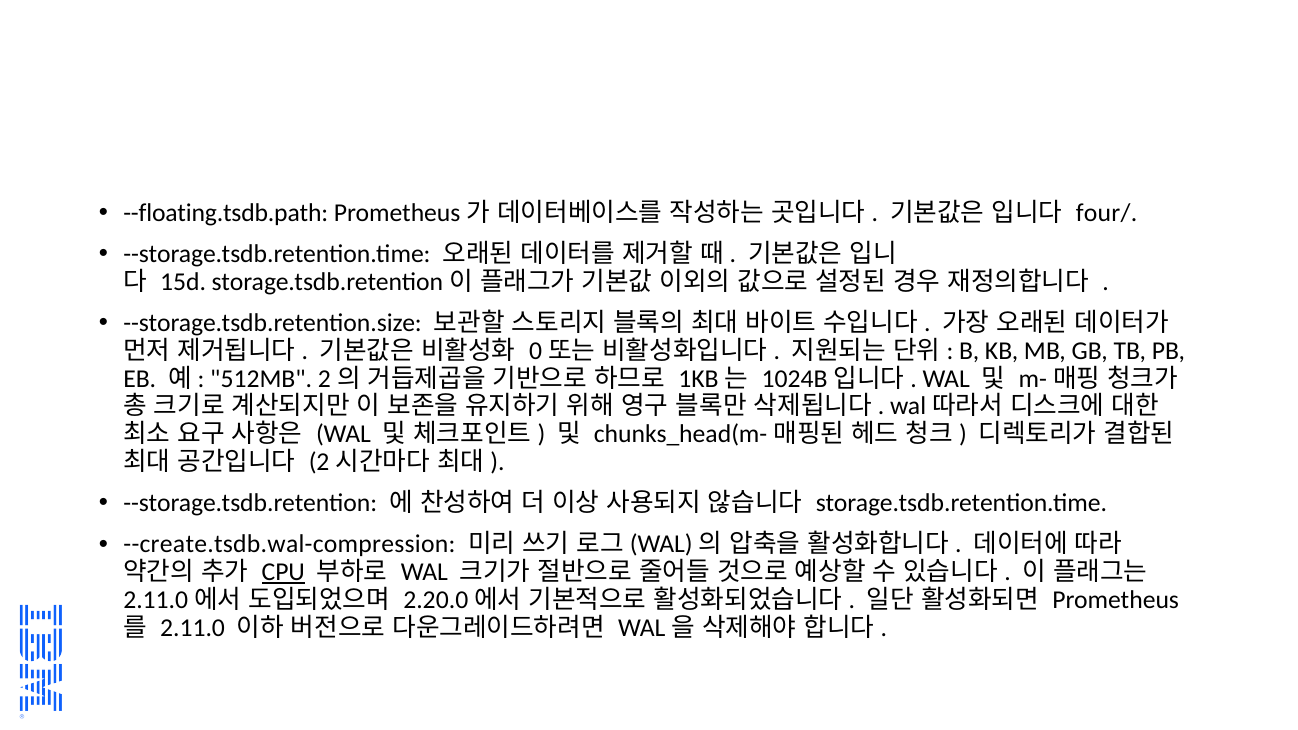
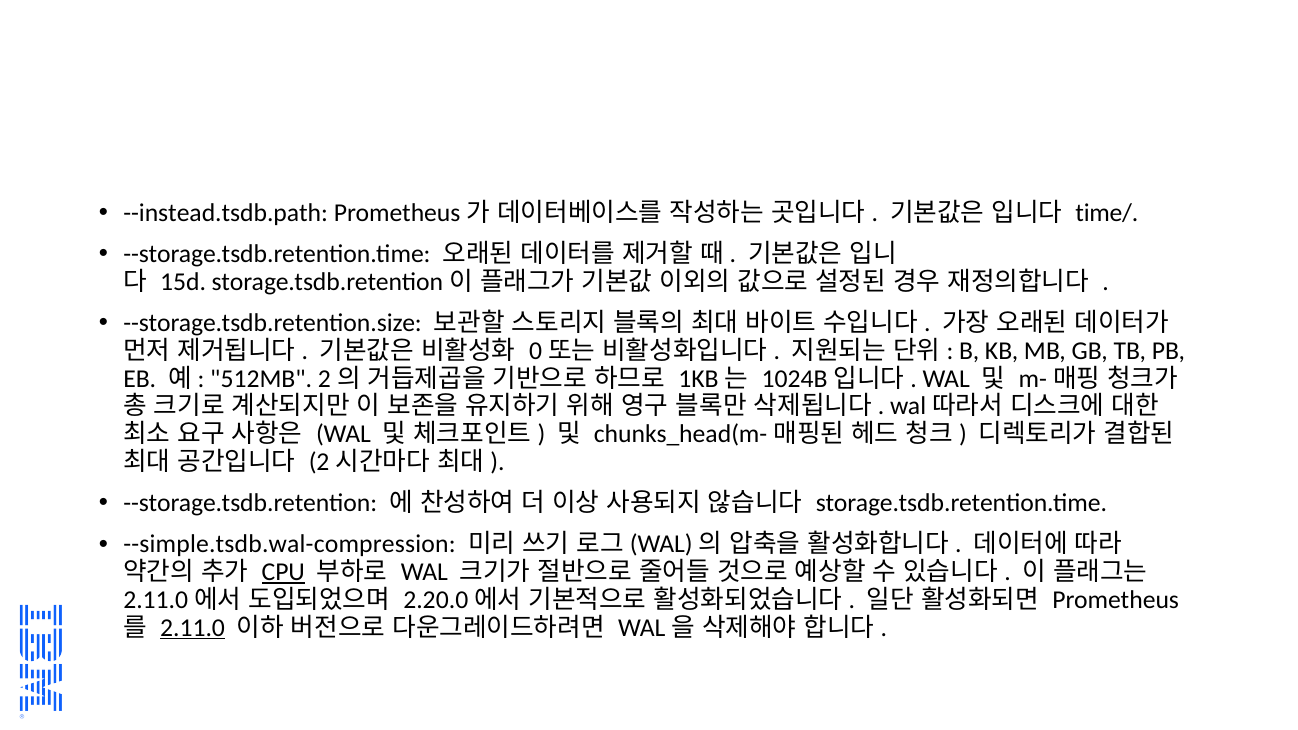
--floating.tsdb.path: --floating.tsdb.path -> --instead.tsdb.path
four/: four/ -> time/
--create.tsdb.wal-compression: --create.tsdb.wal-compression -> --simple.tsdb.wal-compression
2.11.0 underline: none -> present
